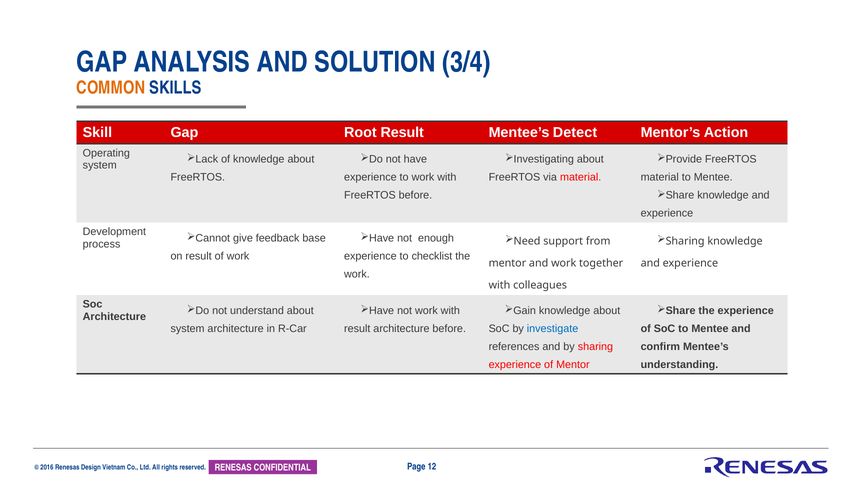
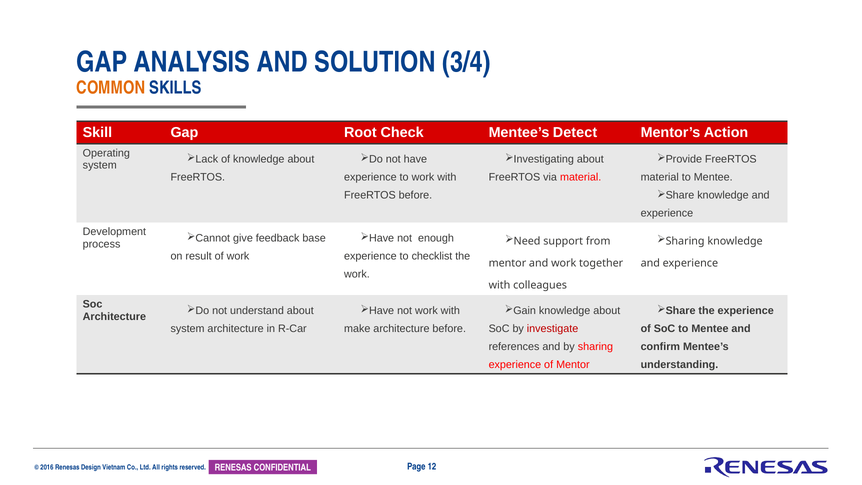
Root Result: Result -> Check
result at (357, 328): result -> make
investigate colour: blue -> red
